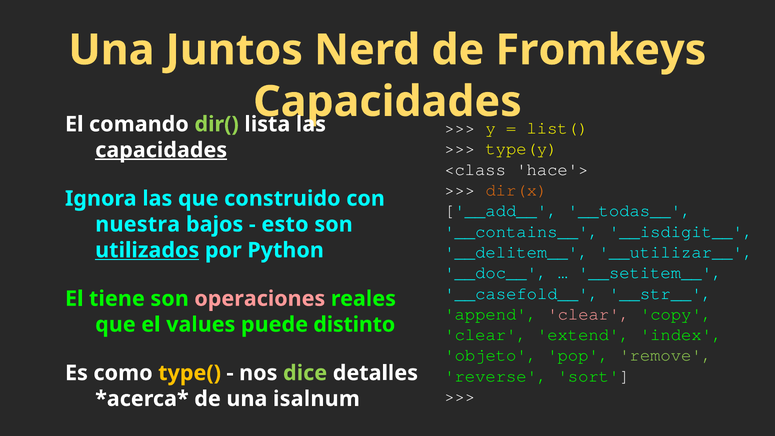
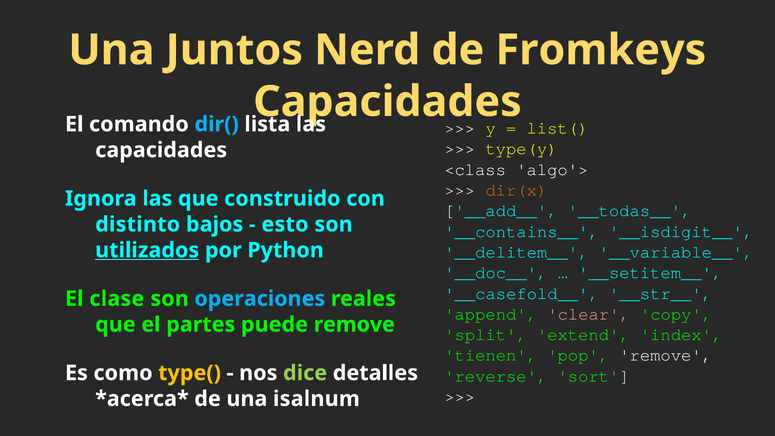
dir( colour: light green -> light blue
capacidades at (161, 150) underline: present -> none
hace'>: hace'> -> algo'>
nuestra: nuestra -> distinto
__utilizar__: __utilizar__ -> __variable__
tiene: tiene -> clase
operaciones colour: pink -> light blue
values: values -> partes
puede distinto: distinto -> remove
clear at (486, 335): clear -> split
objeto: objeto -> tienen
remove at (666, 355) colour: light green -> white
